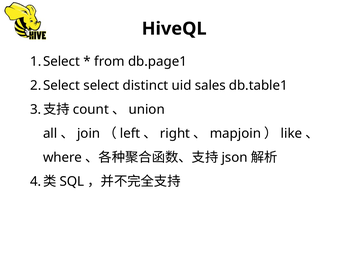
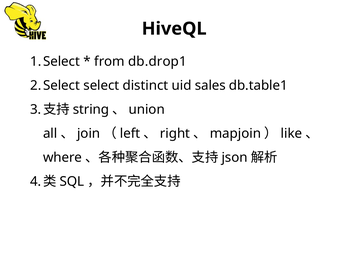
db.page1: db.page1 -> db.drop1
count: count -> string
